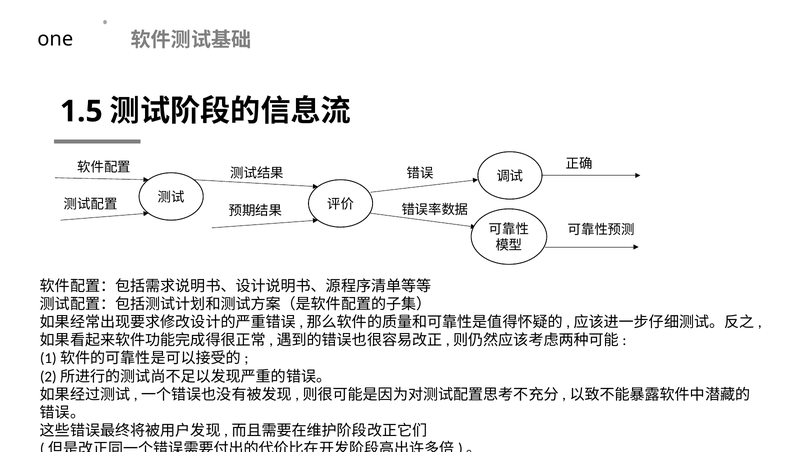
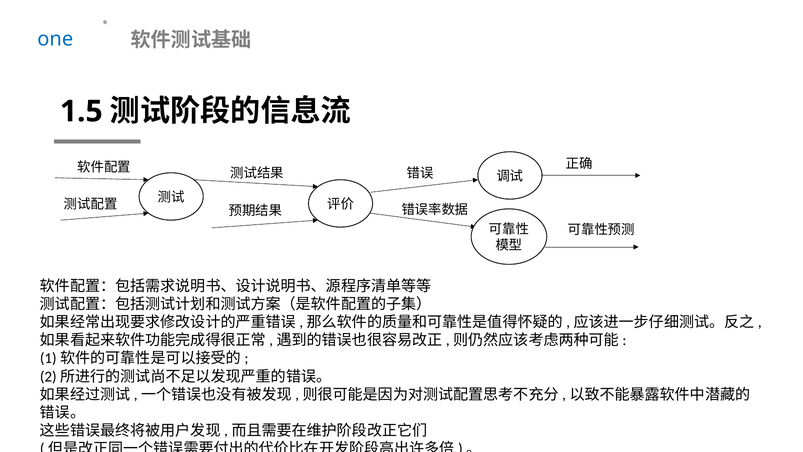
one colour: black -> blue
